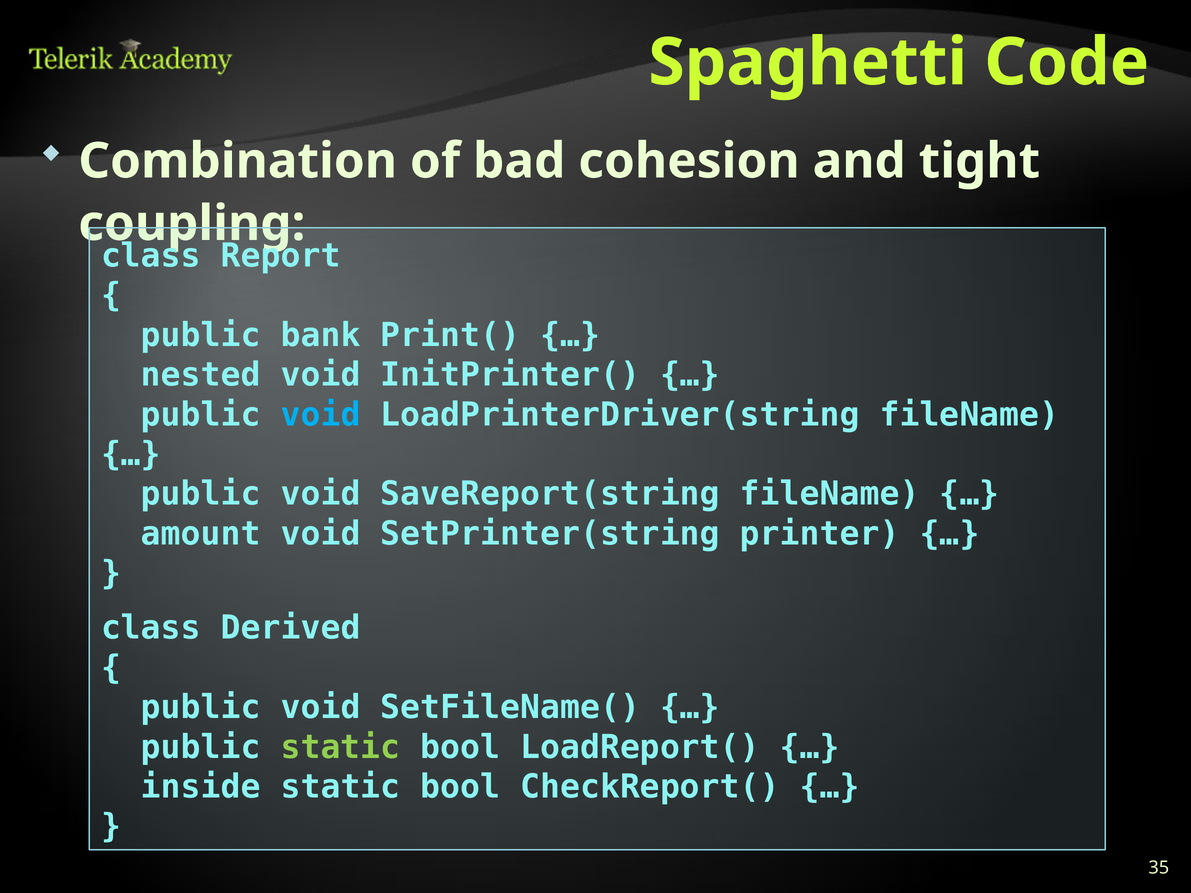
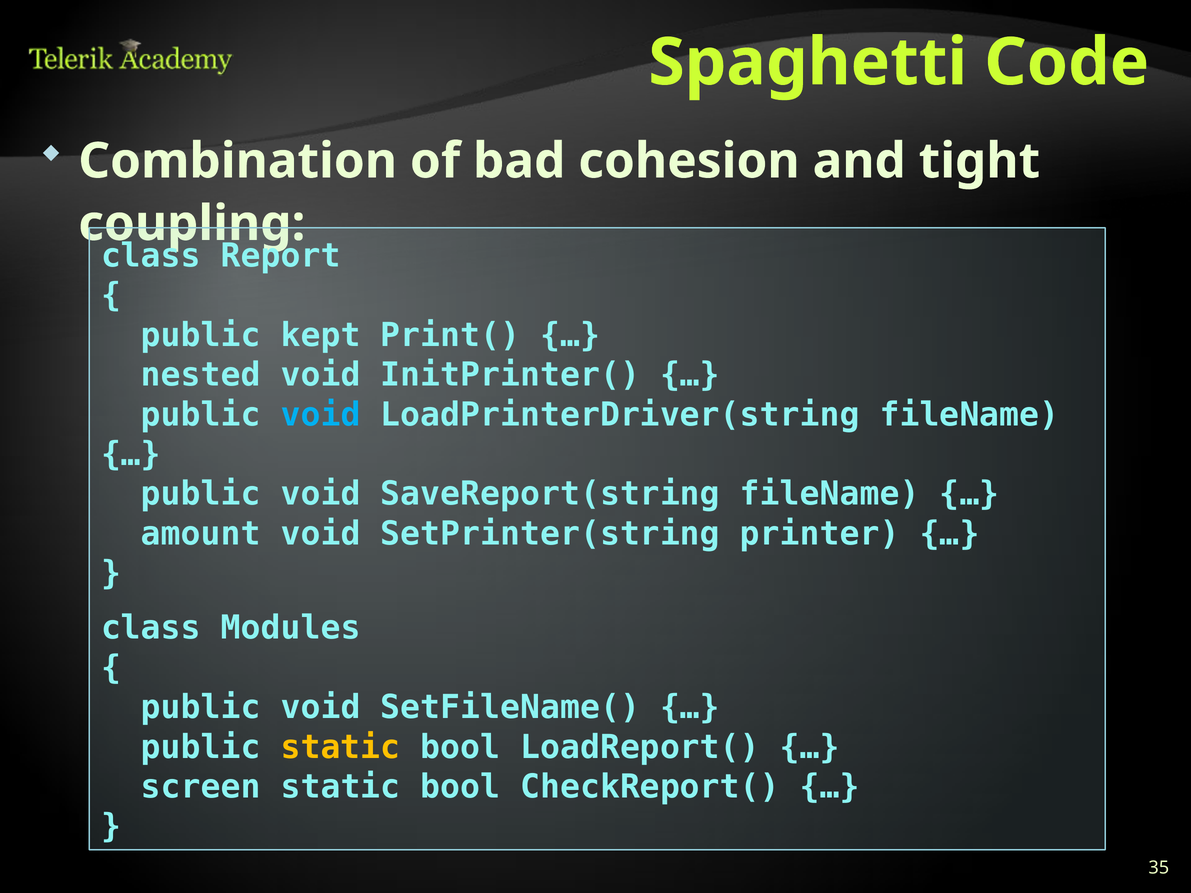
bank: bank -> kept
Derived: Derived -> Modules
static at (340, 747) colour: light green -> yellow
inside: inside -> screen
